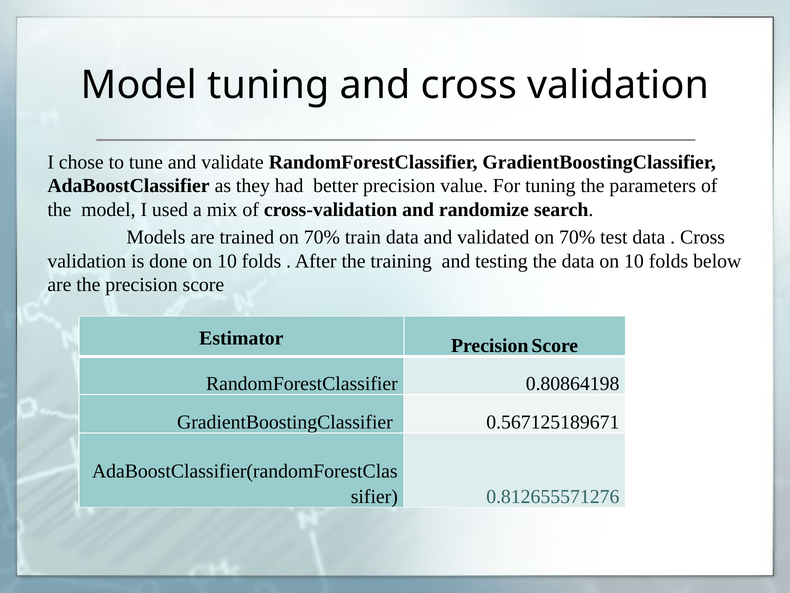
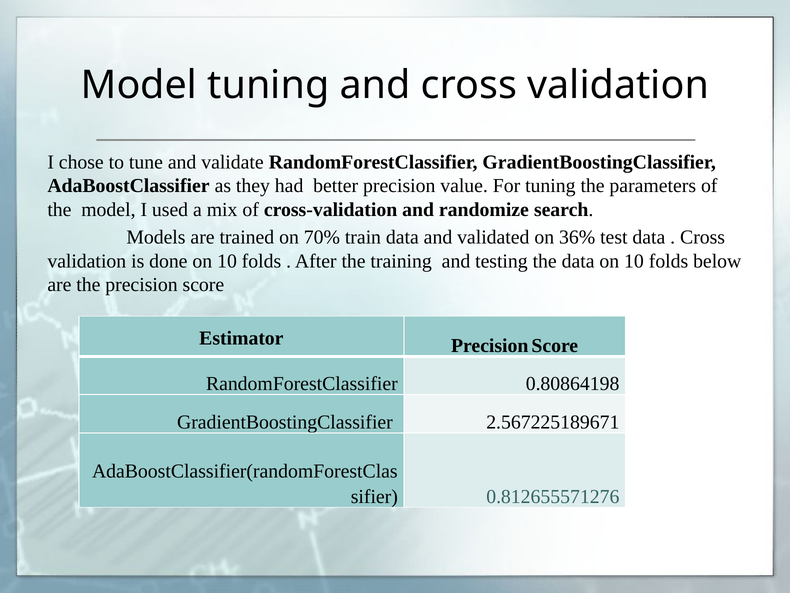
validated on 70%: 70% -> 36%
0.567125189671: 0.567125189671 -> 2.567225189671
